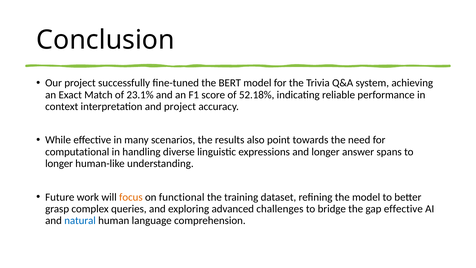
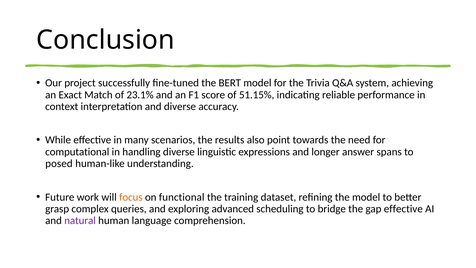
52.18%: 52.18% -> 51.15%
and project: project -> diverse
longer at (59, 163): longer -> posed
challenges: challenges -> scheduling
natural colour: blue -> purple
